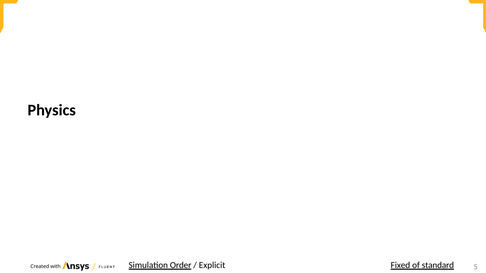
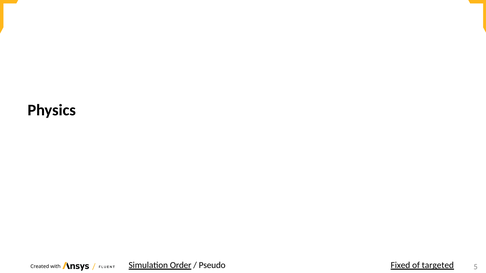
Explicit: Explicit -> Pseudo
standard: standard -> targeted
